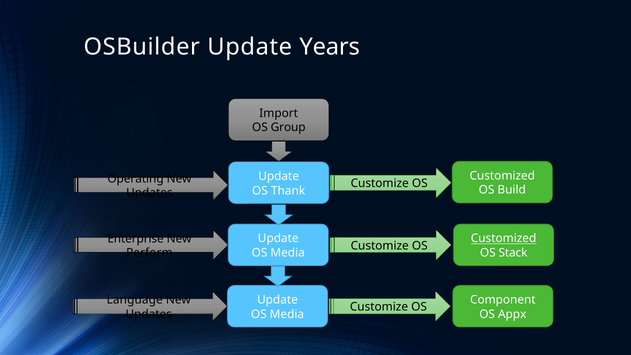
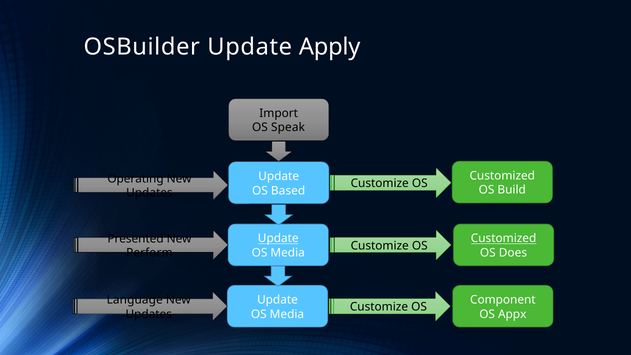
Years: Years -> Apply
Group: Group -> Speak
Thank: Thank -> Based
Enterprise: Enterprise -> Presented
Update at (278, 239) underline: none -> present
Stack: Stack -> Does
